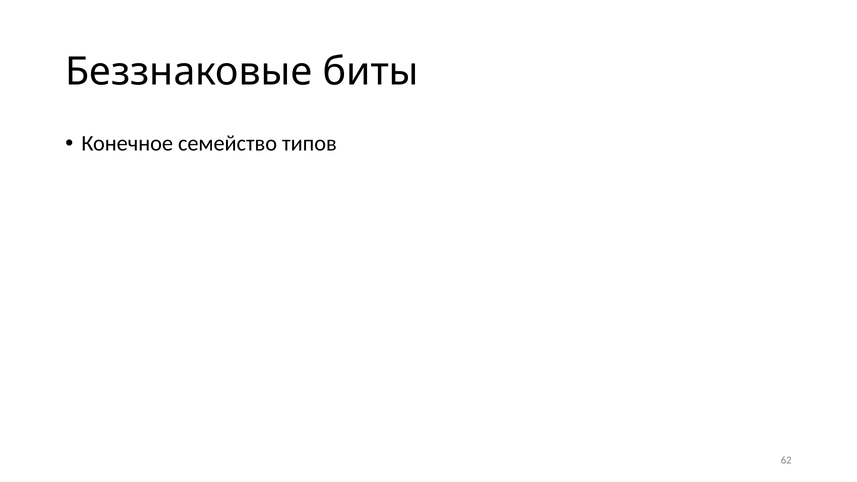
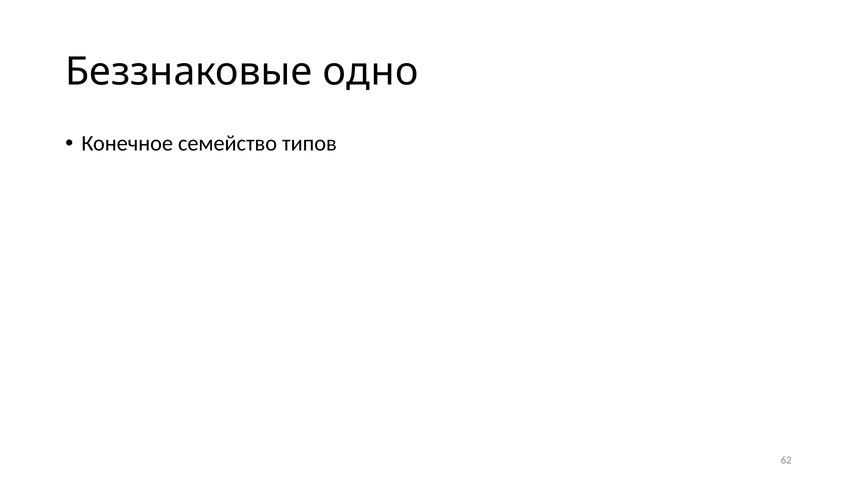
биты: биты -> одно
